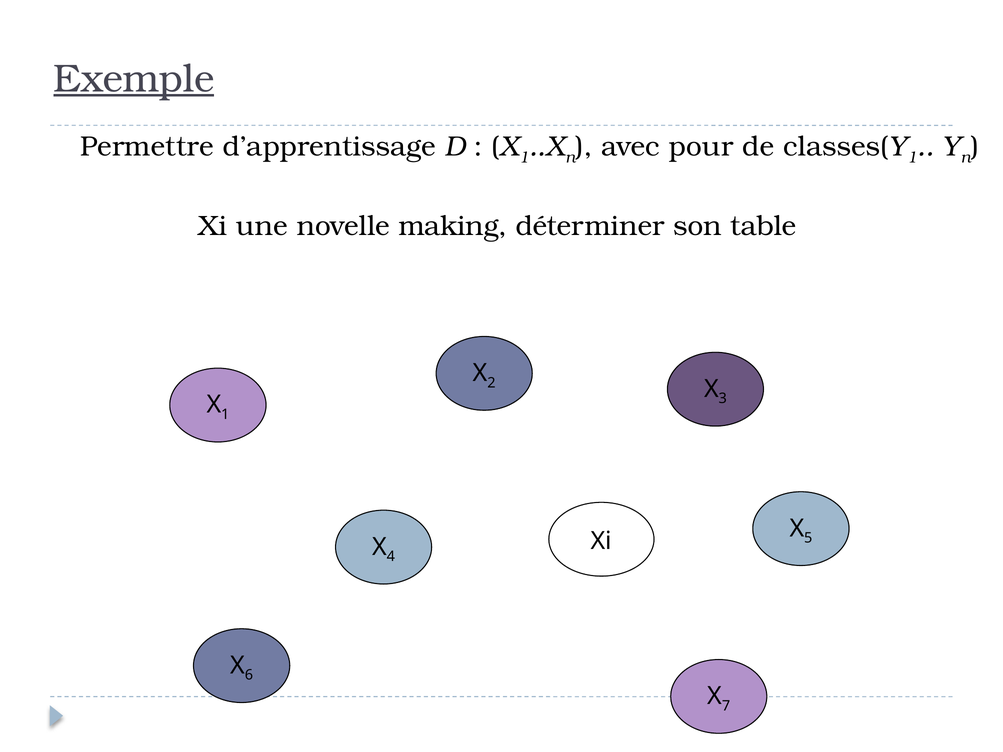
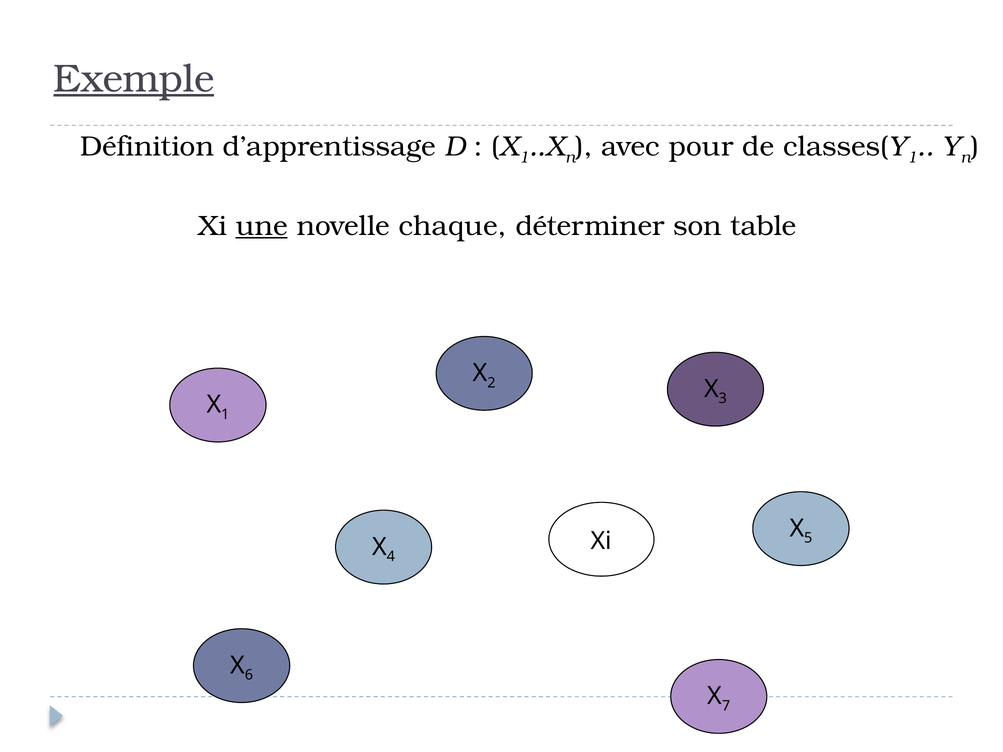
Permettre: Permettre -> Définition
une underline: none -> present
making: making -> chaque
